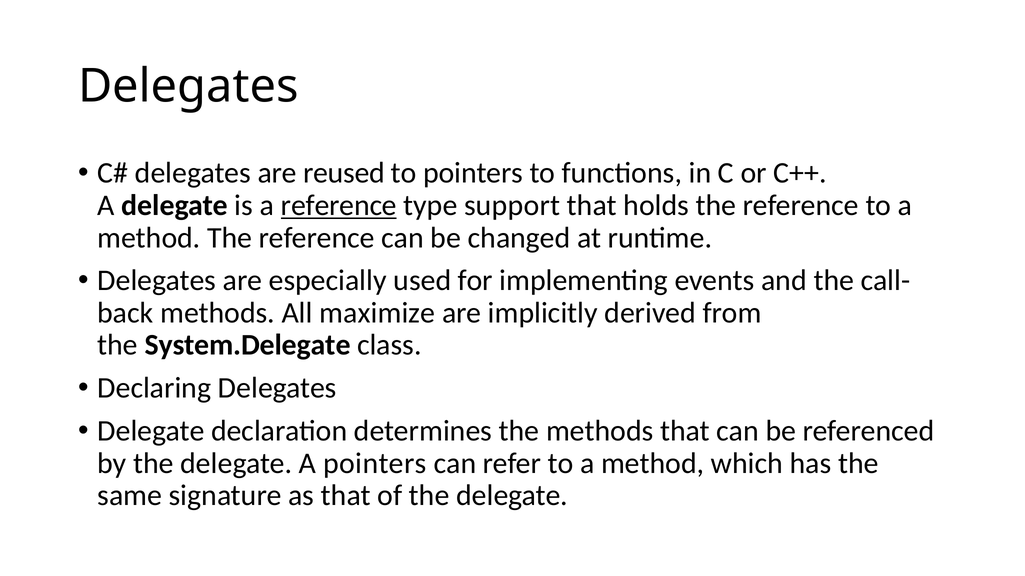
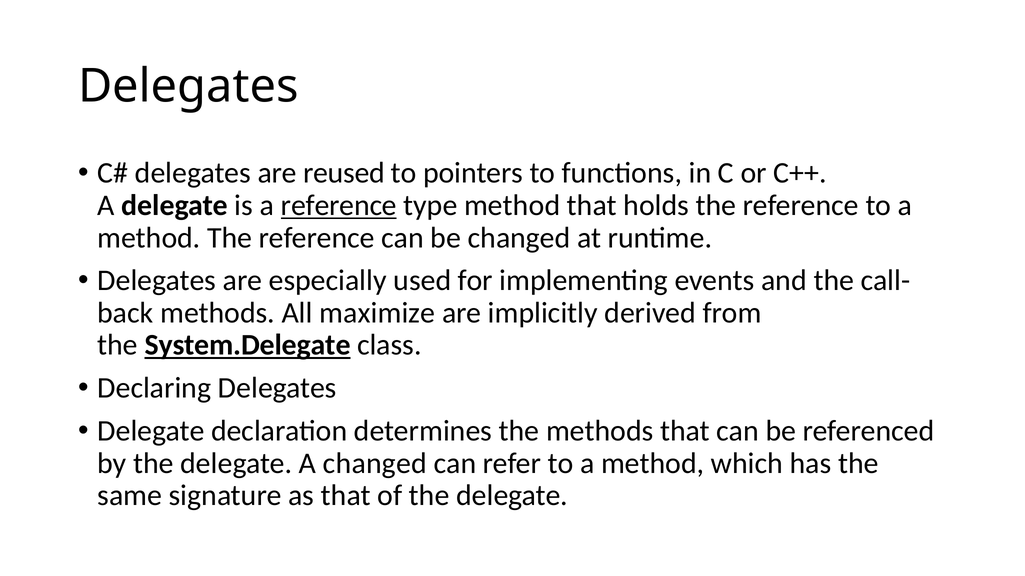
type support: support -> method
System.Delegate underline: none -> present
A pointers: pointers -> changed
